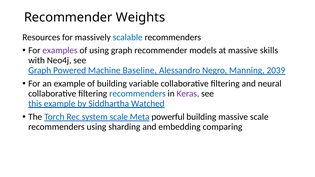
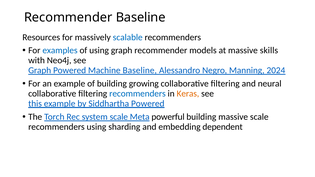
Recommender Weights: Weights -> Baseline
examples colour: purple -> blue
2039: 2039 -> 2024
variable: variable -> growing
Keras colour: purple -> orange
Siddhartha Watched: Watched -> Powered
comparing: comparing -> dependent
